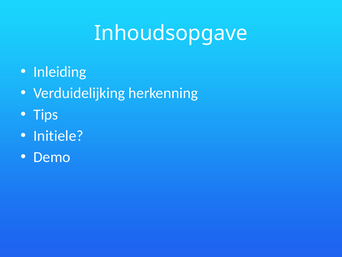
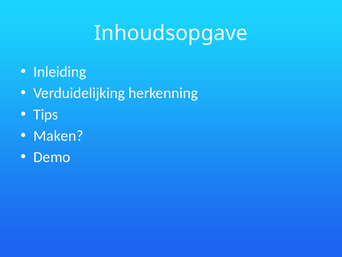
Initiele: Initiele -> Maken
